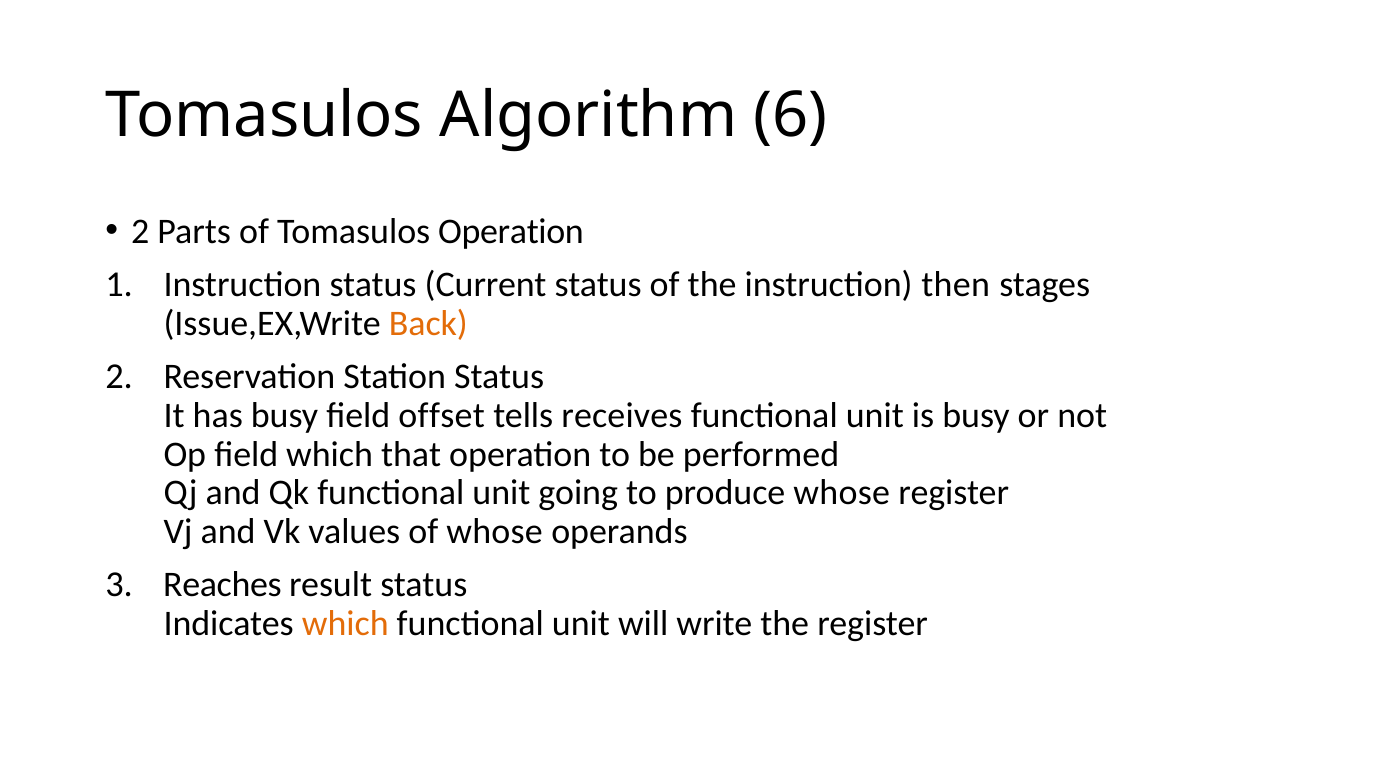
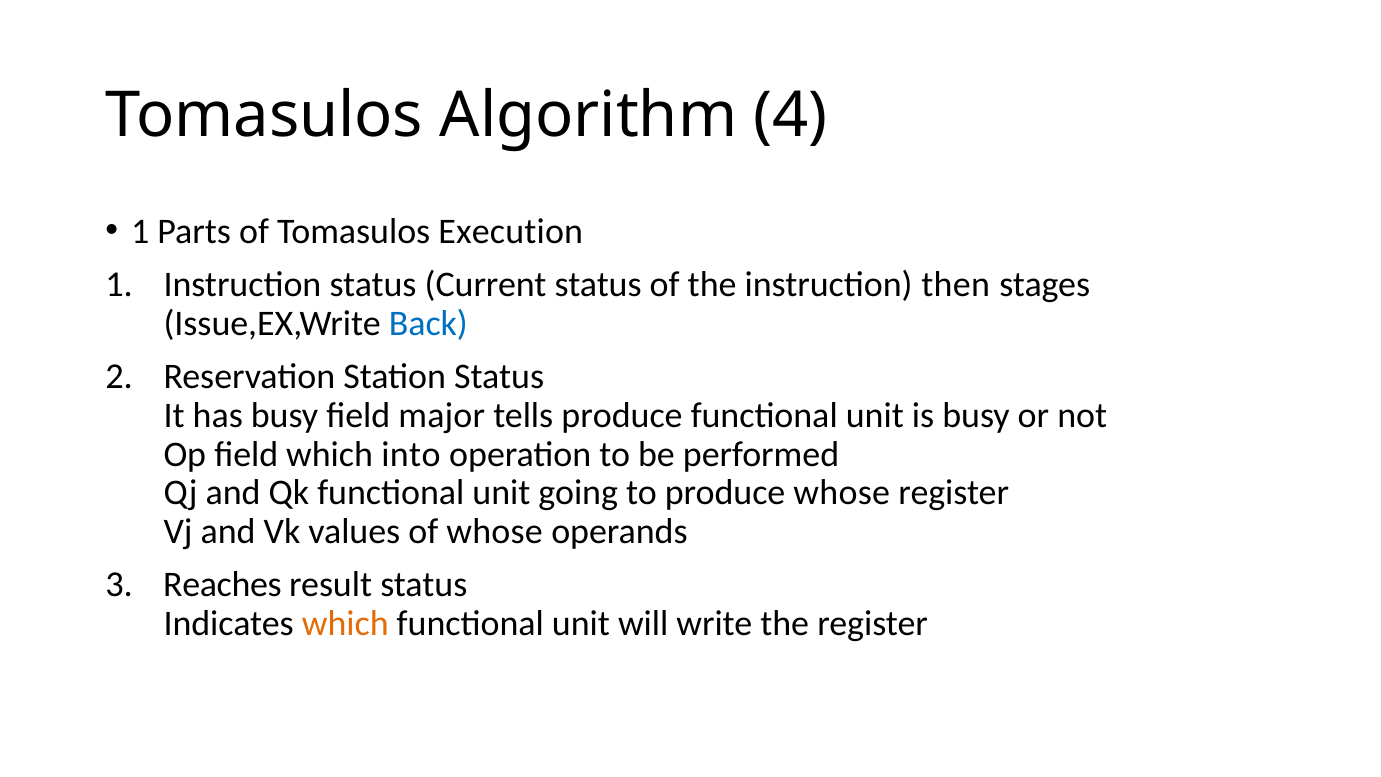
6: 6 -> 4
2 at (140, 231): 2 -> 1
Tomasulos Operation: Operation -> Execution
Back colour: orange -> blue
offset: offset -> major
tells receives: receives -> produce
that: that -> into
